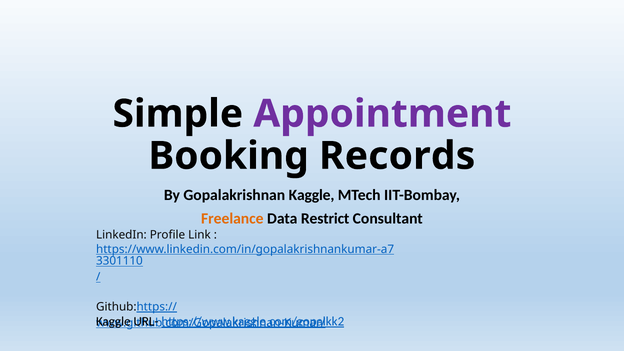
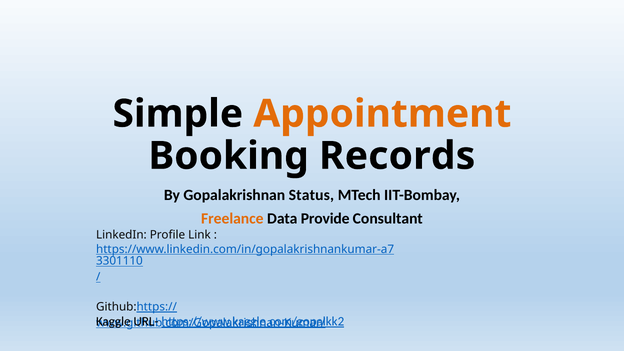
Appointment colour: purple -> orange
Gopalakrishnan Kaggle: Kaggle -> Status
Restrict: Restrict -> Provide
